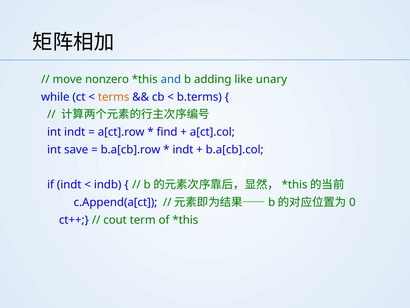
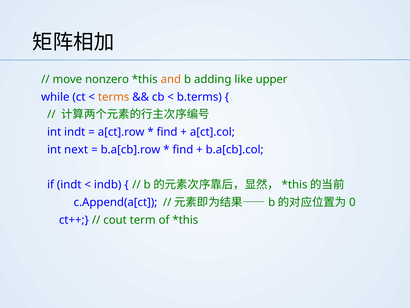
and colour: blue -> orange
unary: unary -> upper
save: save -> next
indt at (183, 149): indt -> find
